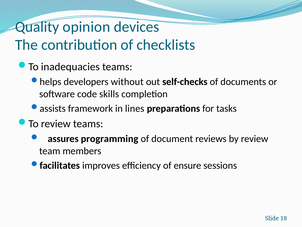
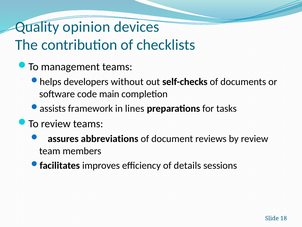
inadequacies: inadequacies -> management
skills: skills -> main
programming: programming -> abbreviations
ensure: ensure -> details
